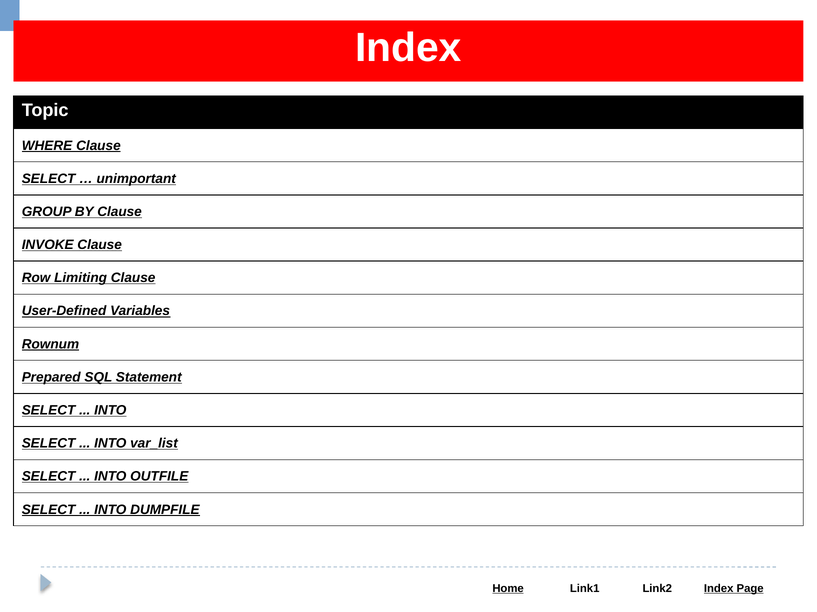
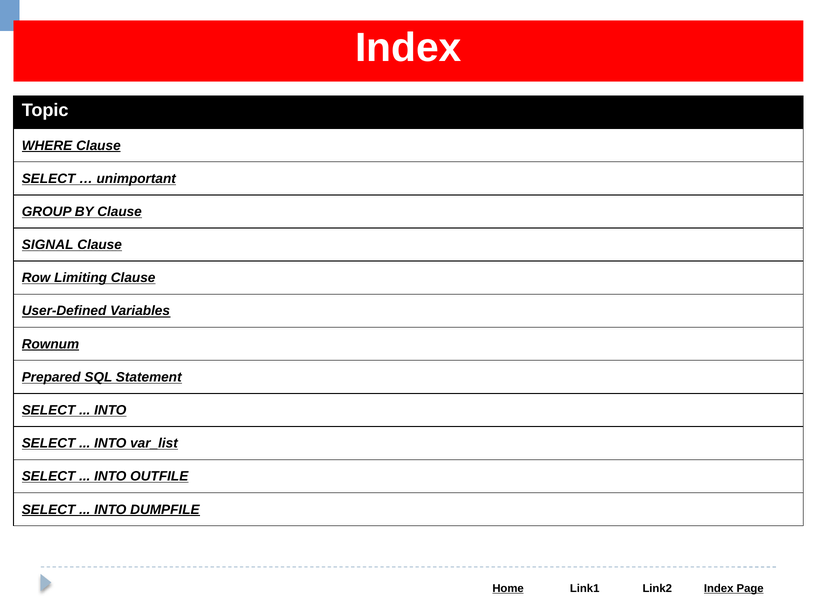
INVOKE: INVOKE -> SIGNAL
